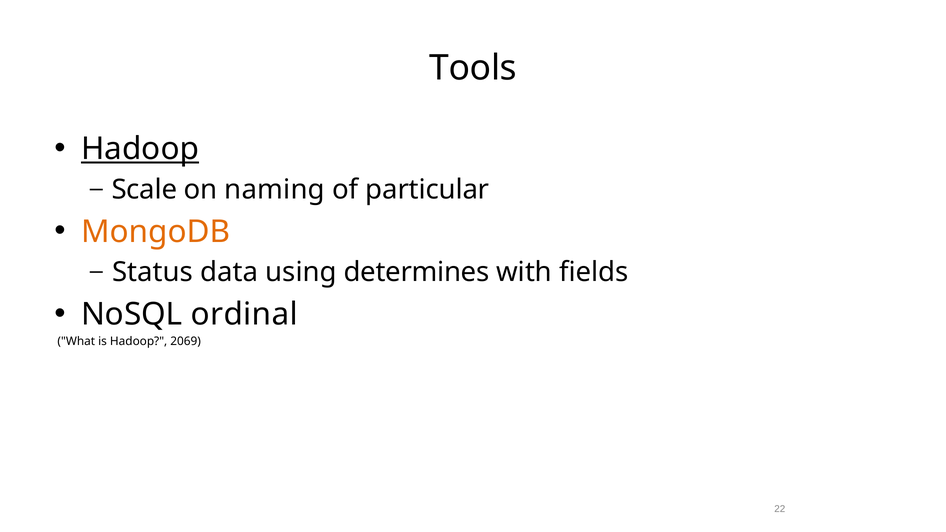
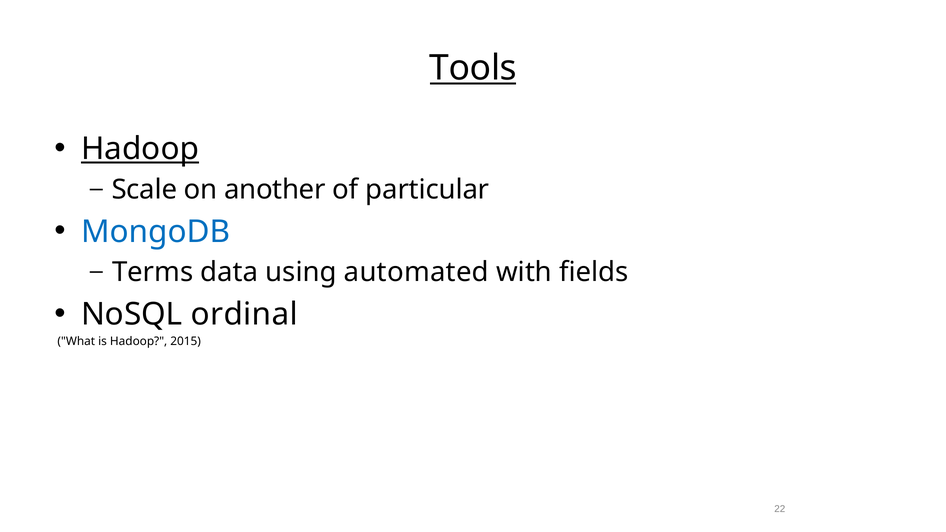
Tools underline: none -> present
naming: naming -> another
MongoDB colour: orange -> blue
Status: Status -> Terms
determines: determines -> automated
2069: 2069 -> 2015
